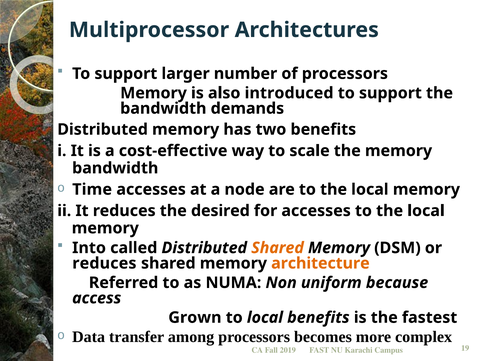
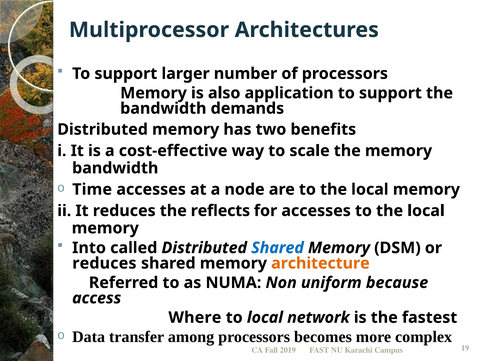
introduced: introduced -> application
desired: desired -> reflects
Shared at (278, 248) colour: orange -> blue
Grown: Grown -> Where
local benefits: benefits -> network
